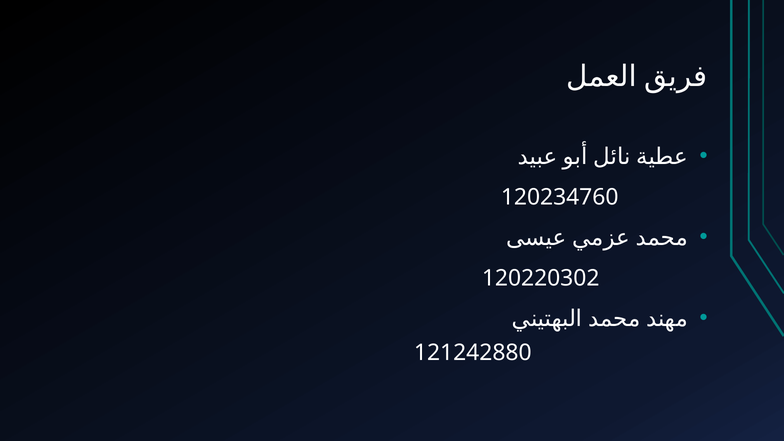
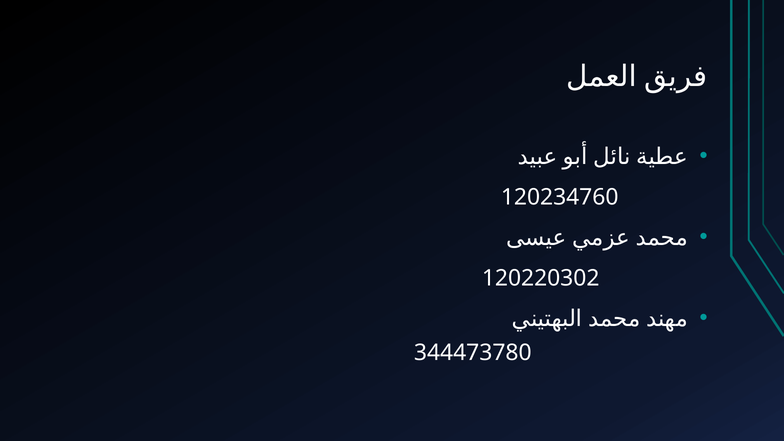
121242880: 121242880 -> 344473780
